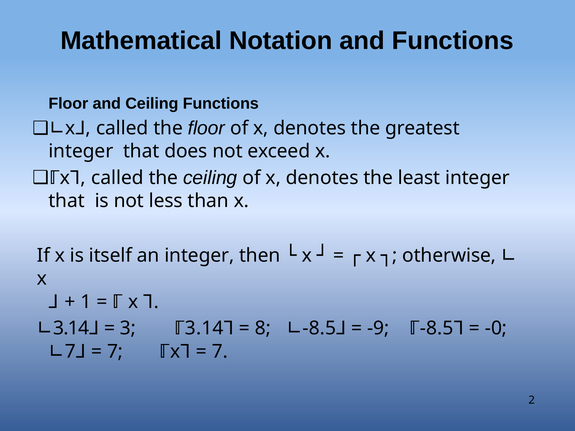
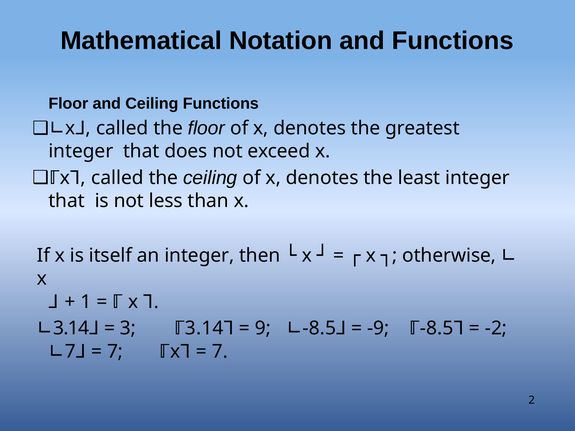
8: 8 -> 9
-0: -0 -> -2
